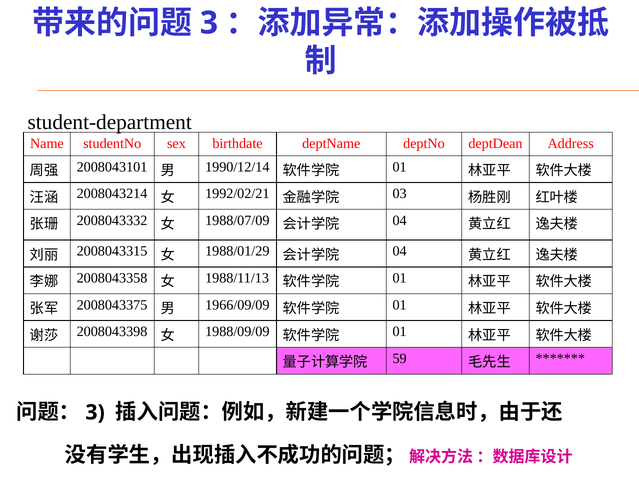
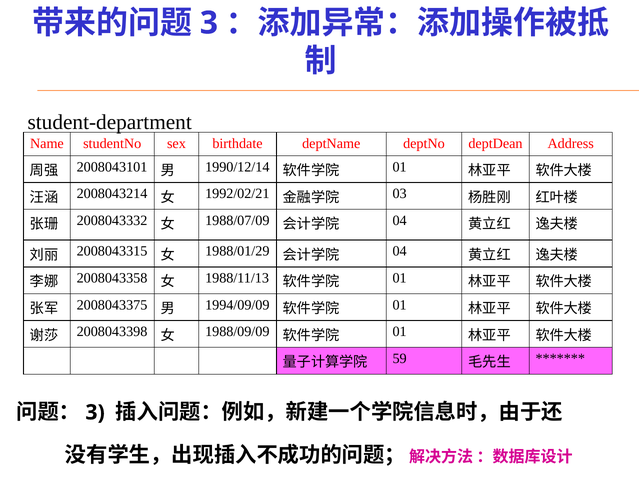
1966/09/09: 1966/09/09 -> 1994/09/09
